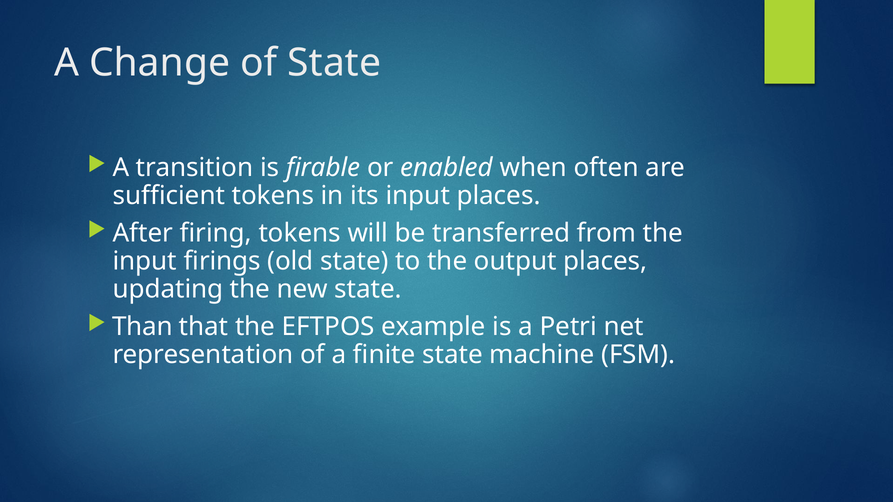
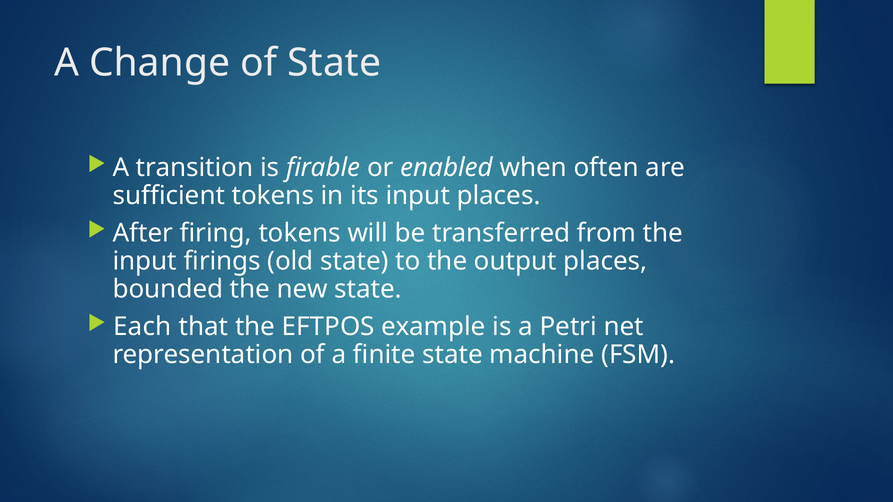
updating: updating -> bounded
Than: Than -> Each
